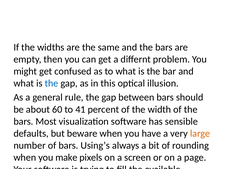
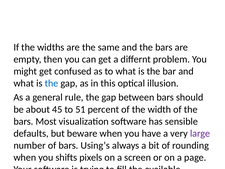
60: 60 -> 45
41: 41 -> 51
large colour: orange -> purple
make: make -> shifts
